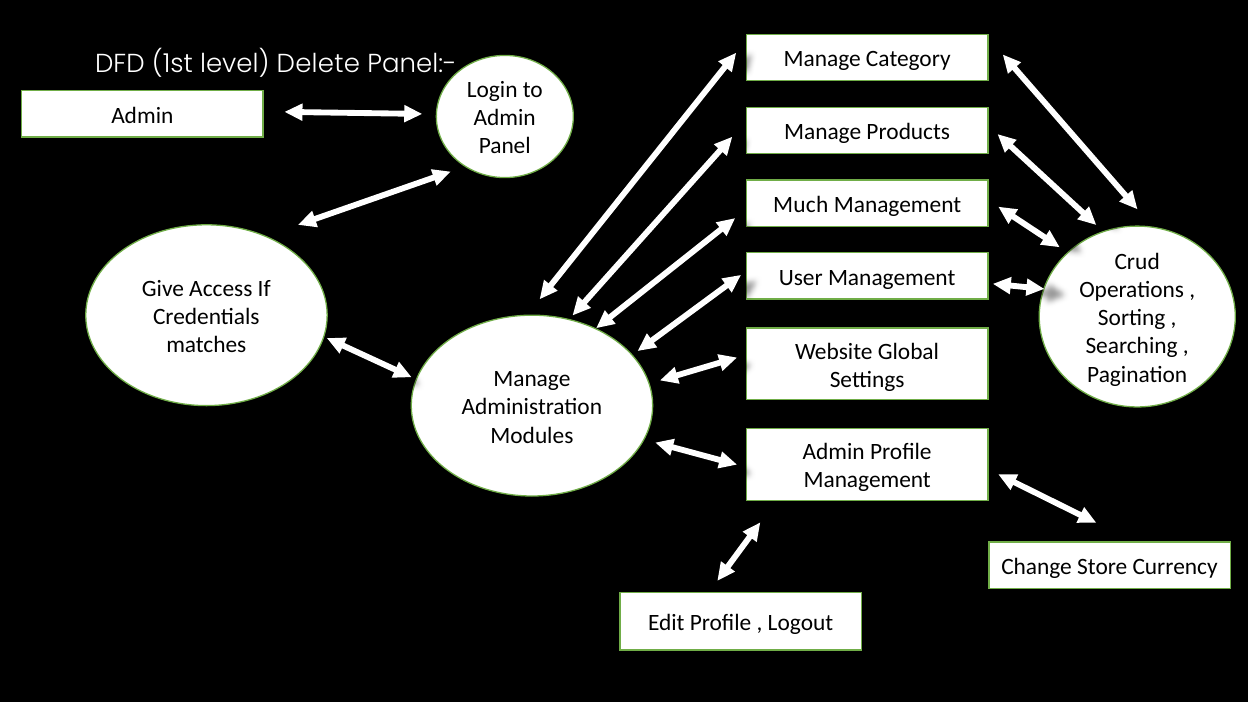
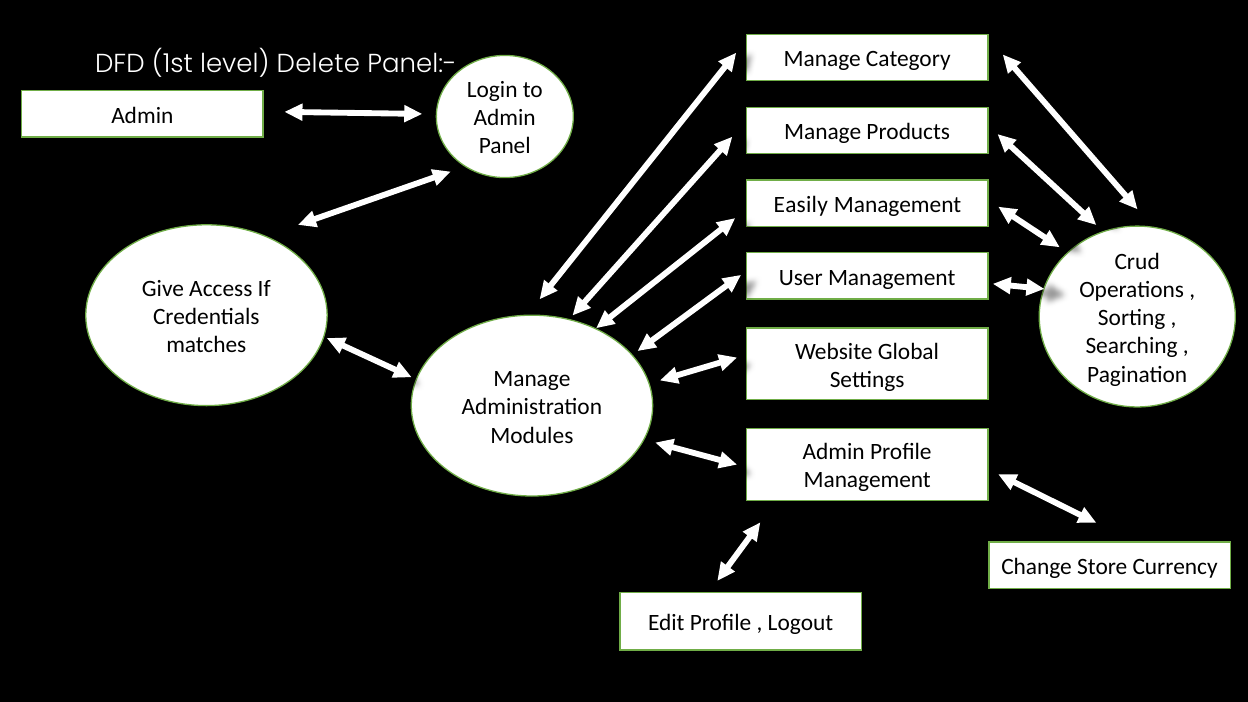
Much: Much -> Easily
